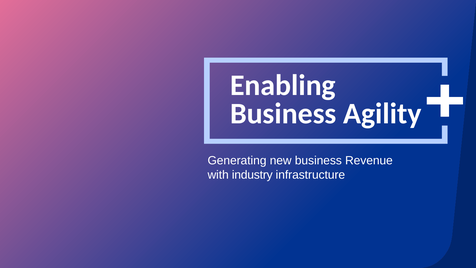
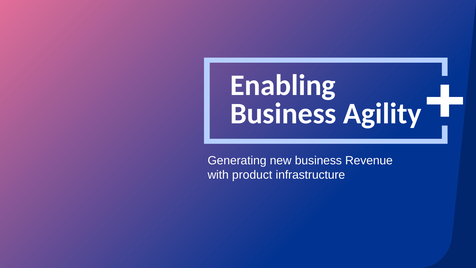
industry: industry -> product
